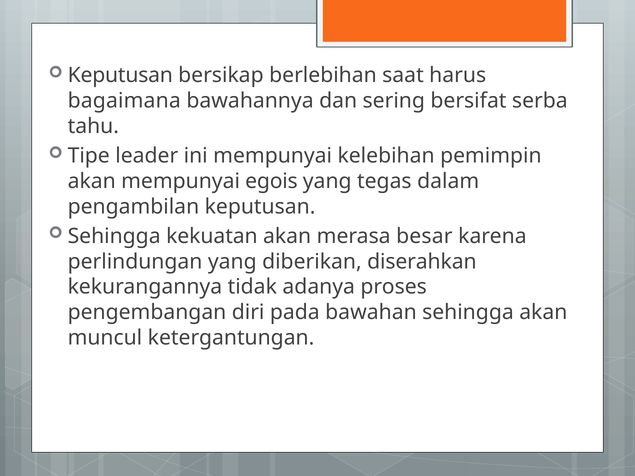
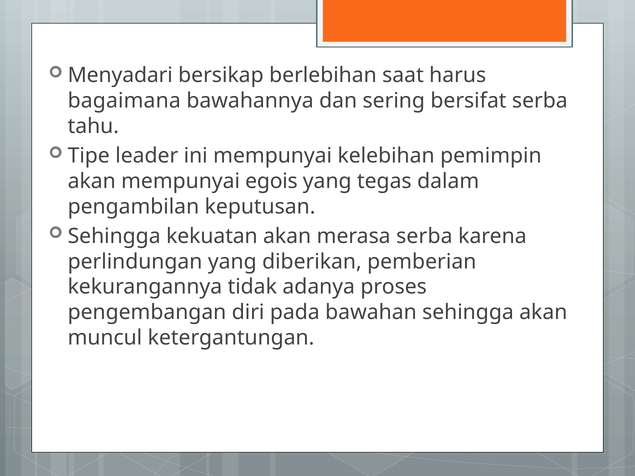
Keputusan at (120, 75): Keputusan -> Menyadari
merasa besar: besar -> serba
diserahkan: diserahkan -> pemberian
